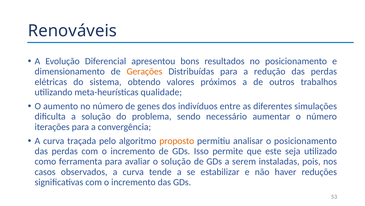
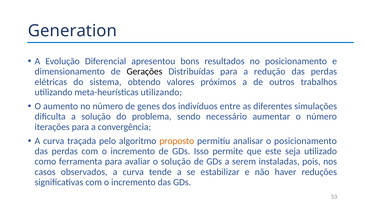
Renováveis: Renováveis -> Generation
Gerações colour: orange -> black
meta-heurísticas qualidade: qualidade -> utilizando
